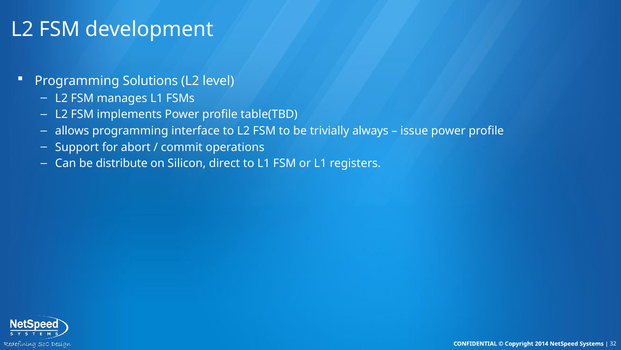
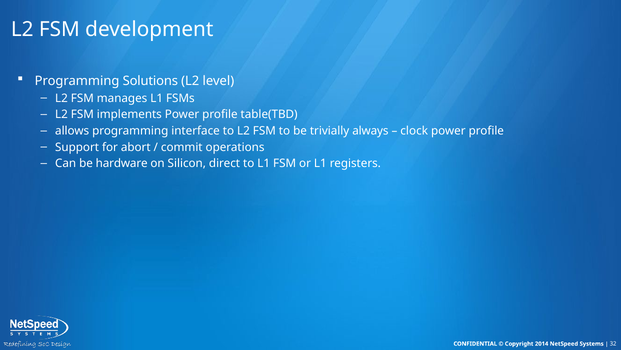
issue: issue -> clock
distribute: distribute -> hardware
